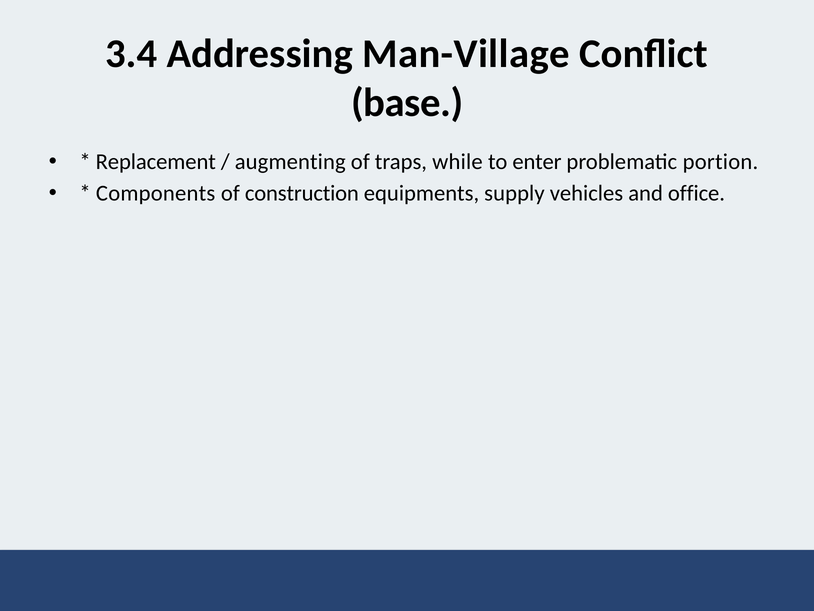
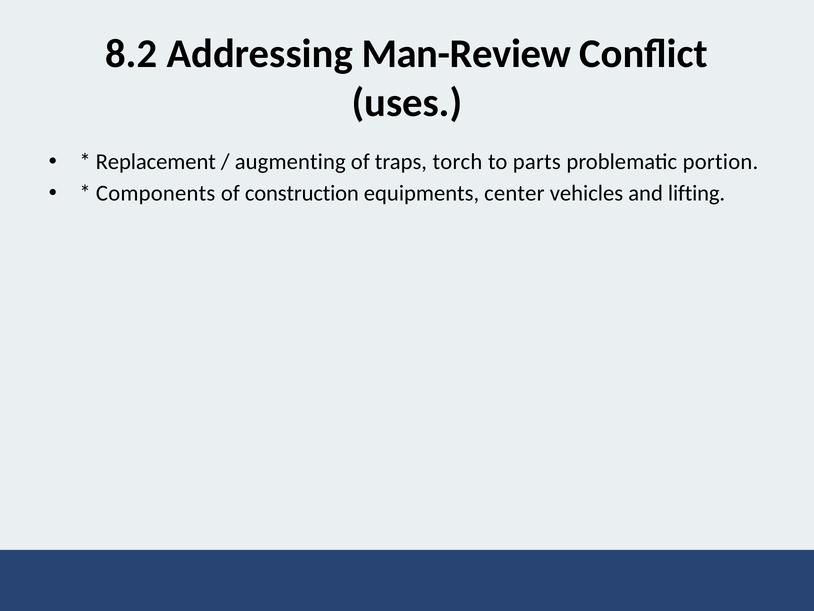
3.4: 3.4 -> 8.2
Man-Village: Man-Village -> Man-Review
base: base -> uses
while: while -> torch
enter: enter -> parts
supply: supply -> center
office: office -> lifting
